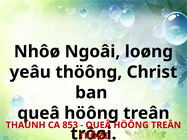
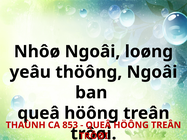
thöông Christ: Christ -> Ngoâi
